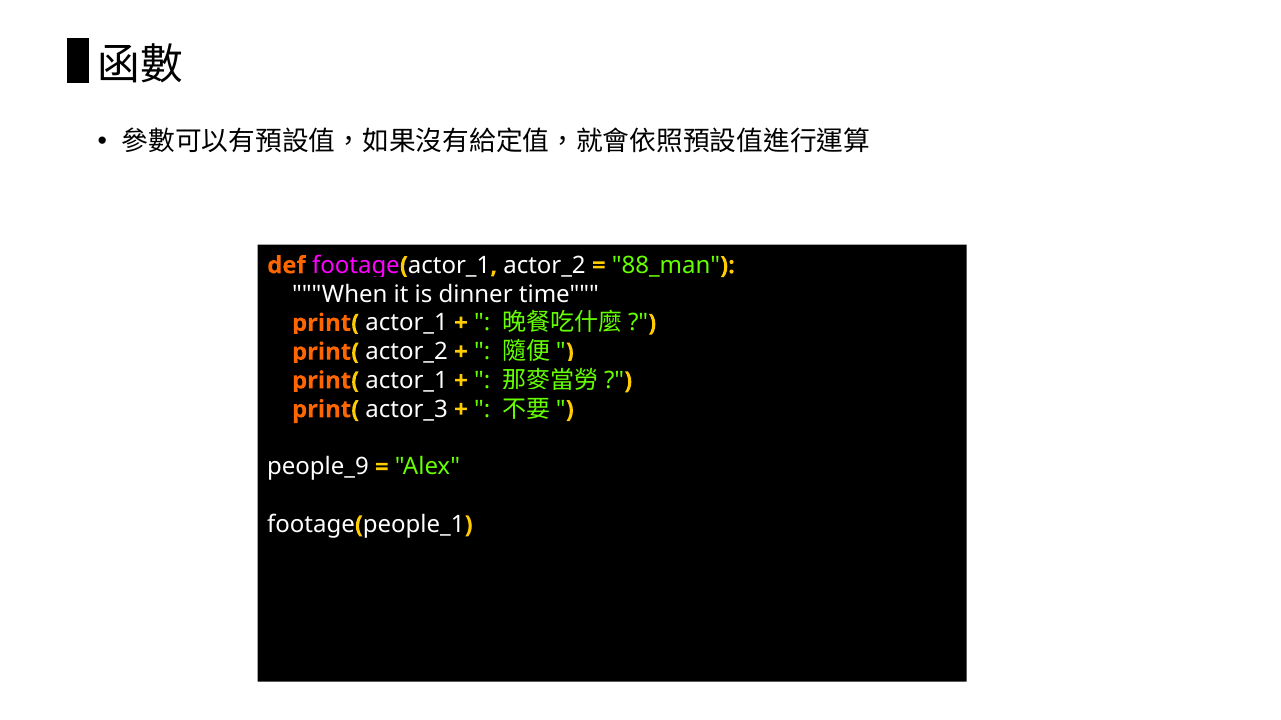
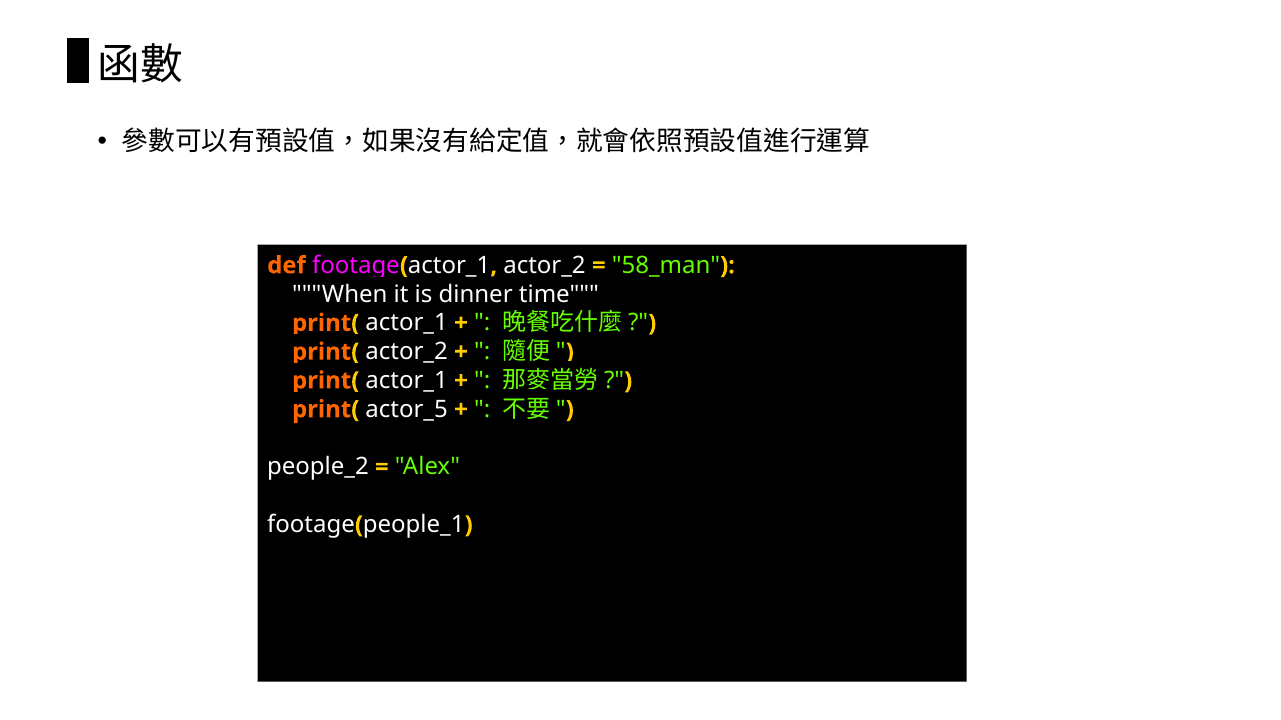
88_man: 88_man -> 58_man
actor_3: actor_3 -> actor_5
people_9: people_9 -> people_2
